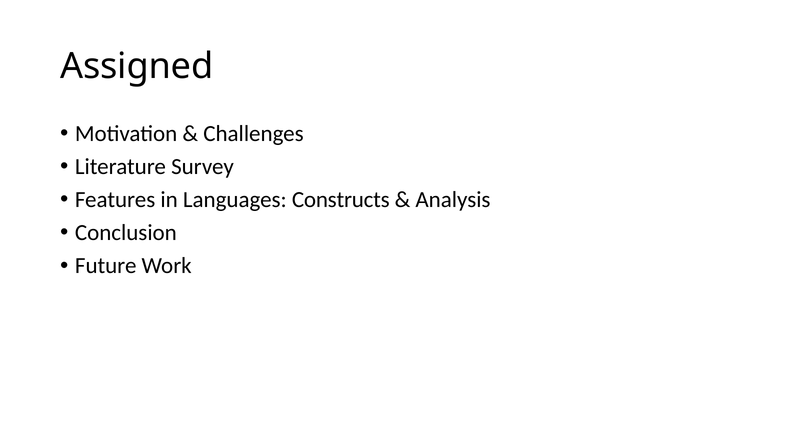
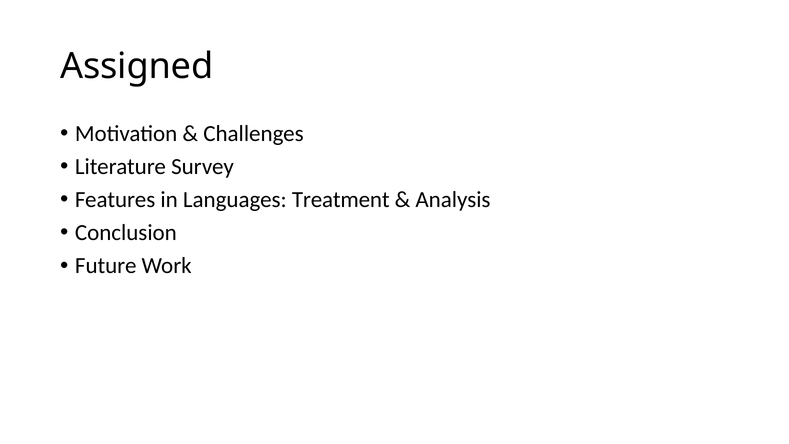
Constructs: Constructs -> Treatment
